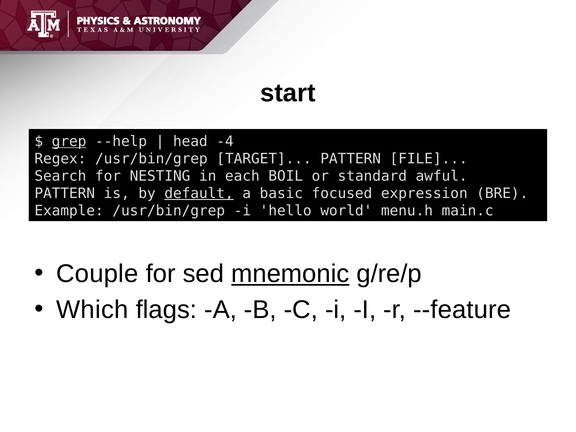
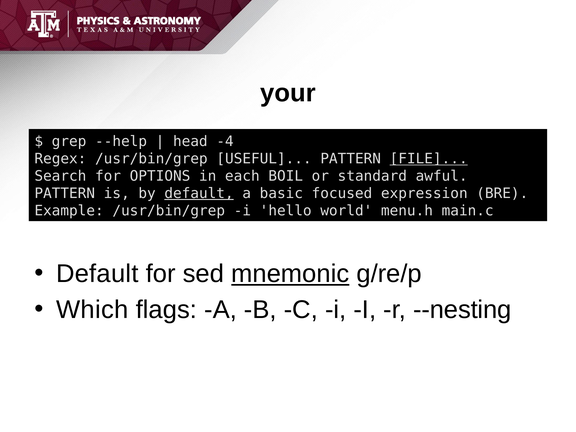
start: start -> your
grep underline: present -> none
TARGET: TARGET -> USEFUL
FILE underline: none -> present
NESTING: NESTING -> OPTIONS
Couple at (97, 274): Couple -> Default
--feature: --feature -> --nesting
